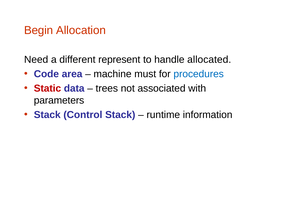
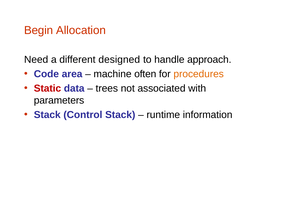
represent: represent -> designed
allocated: allocated -> approach
must: must -> often
procedures colour: blue -> orange
